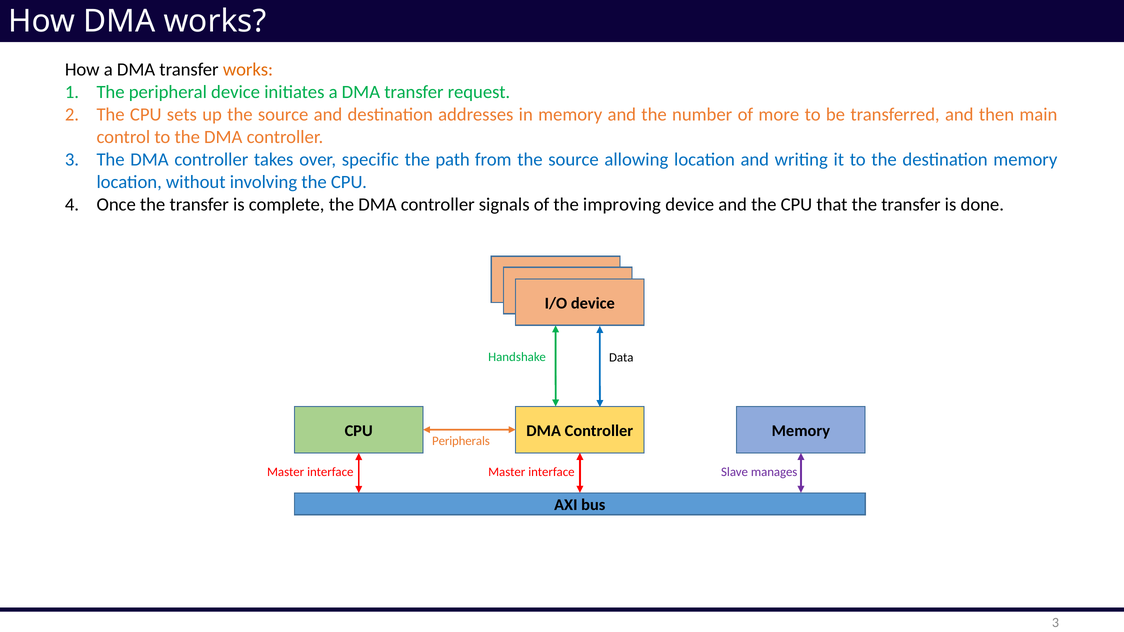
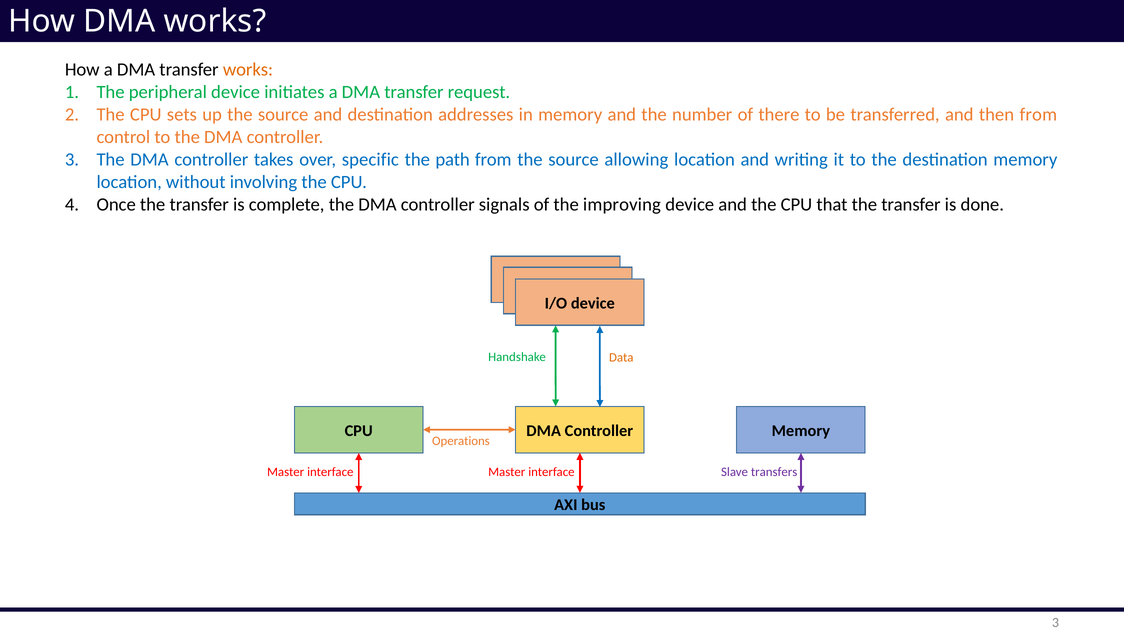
more: more -> there
then main: main -> from
Data colour: black -> orange
Peripherals: Peripherals -> Operations
manages: manages -> transfers
